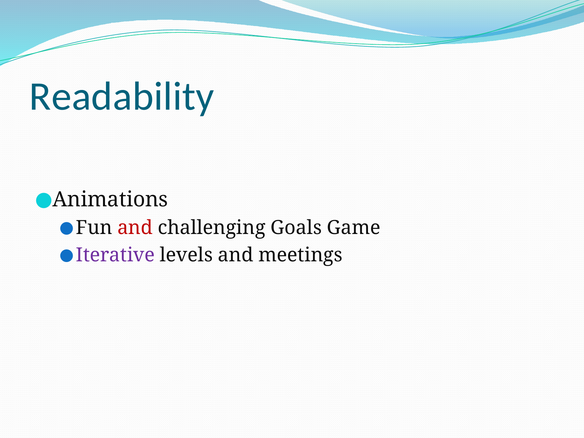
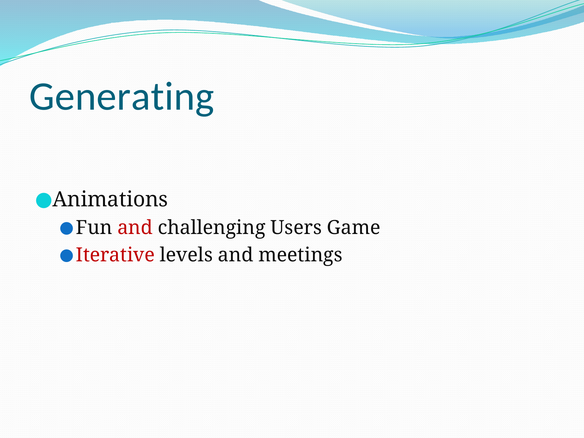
Readability: Readability -> Generating
Goals: Goals -> Users
Iterative colour: purple -> red
